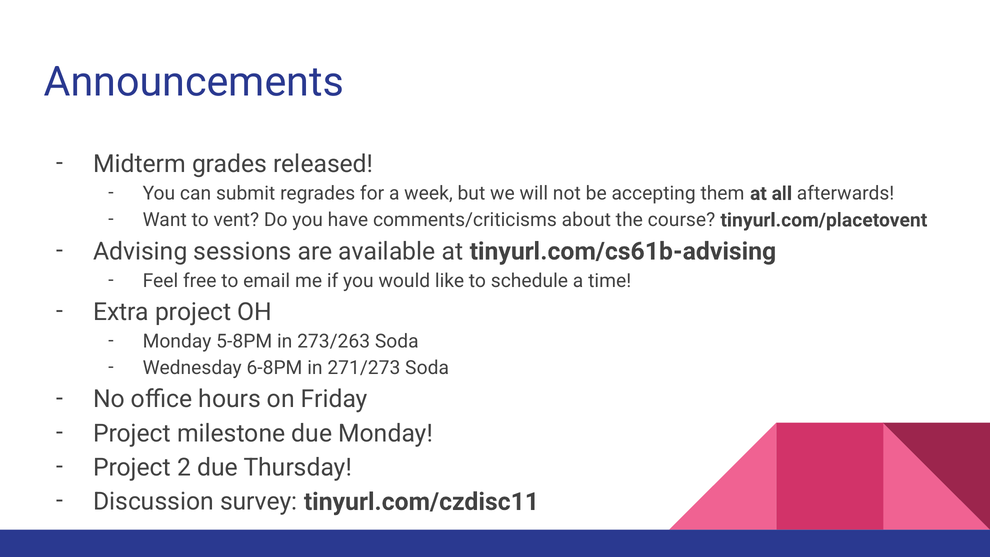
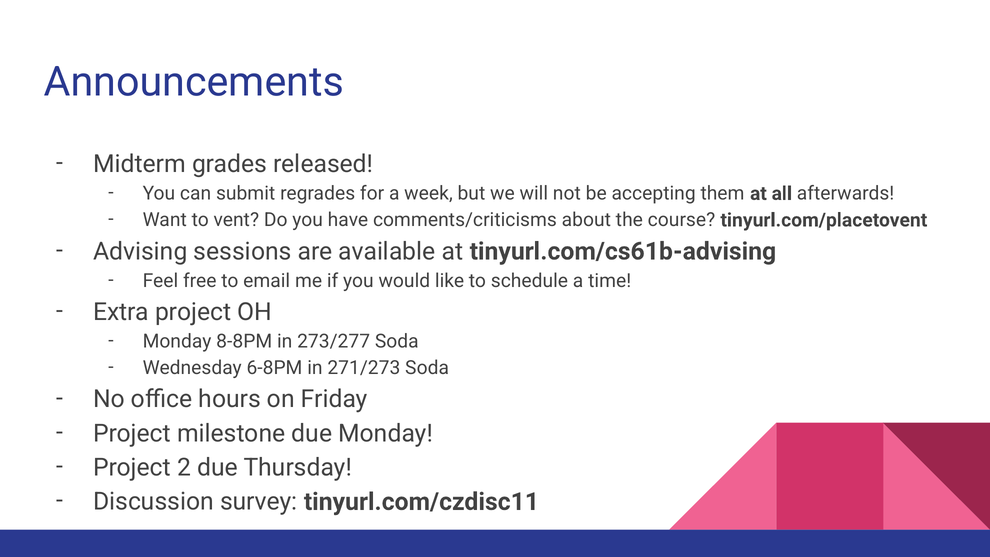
5-8PM: 5-8PM -> 8-8PM
273/263: 273/263 -> 273/277
